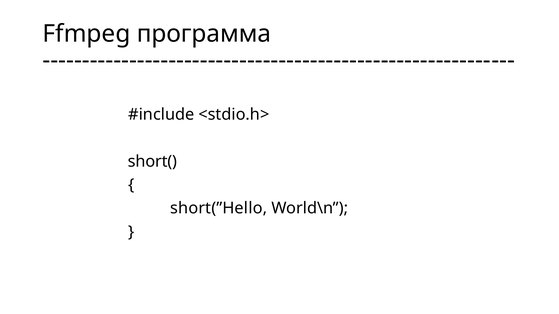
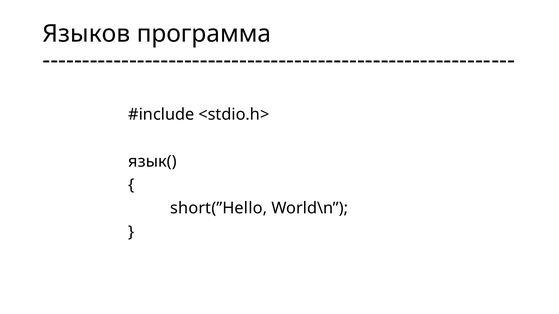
Ffmpeg: Ffmpeg -> Языков
short(: short( -> язык(
